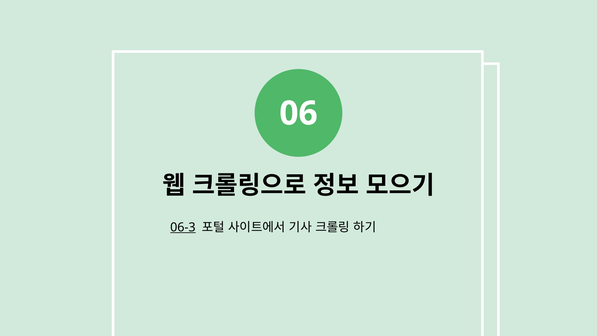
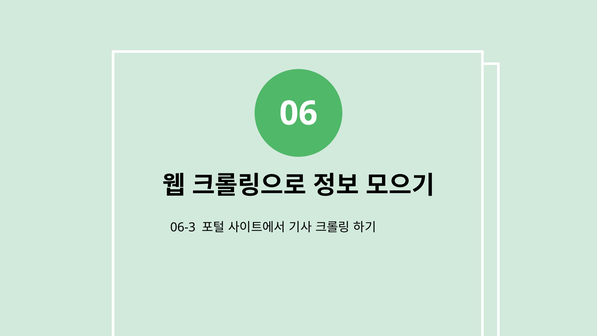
06-3 underline: present -> none
